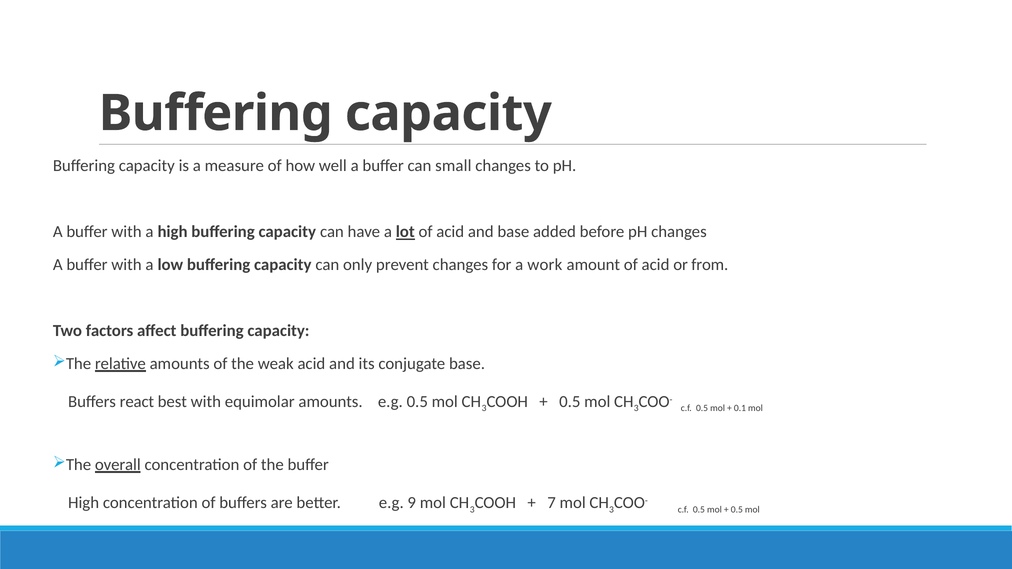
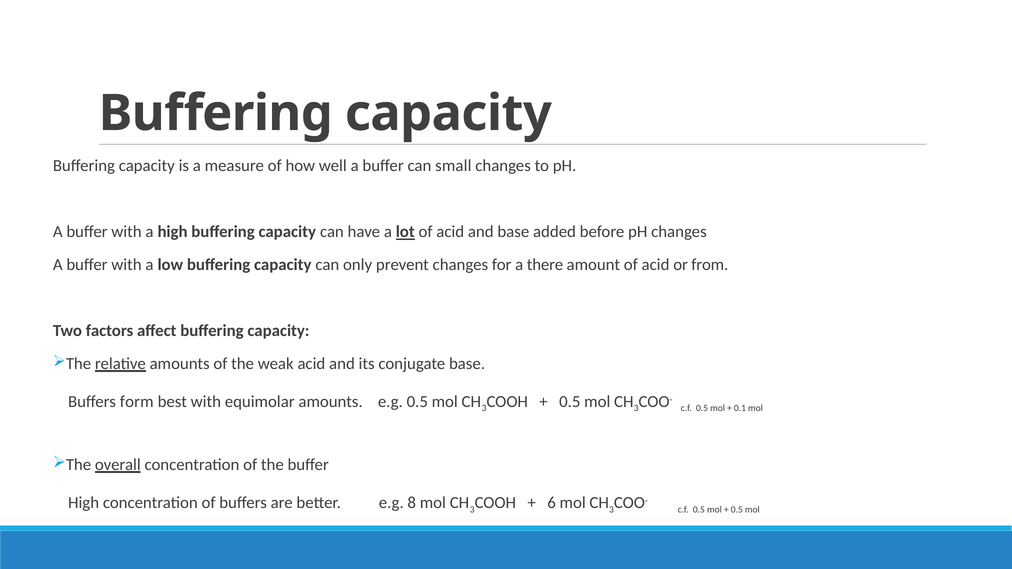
work: work -> there
react: react -> form
9: 9 -> 8
7: 7 -> 6
